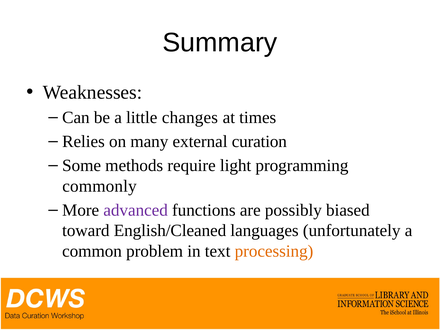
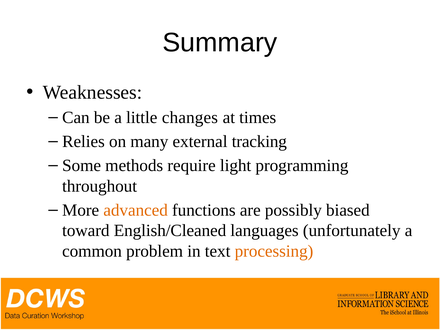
curation: curation -> tracking
commonly: commonly -> throughout
advanced colour: purple -> orange
